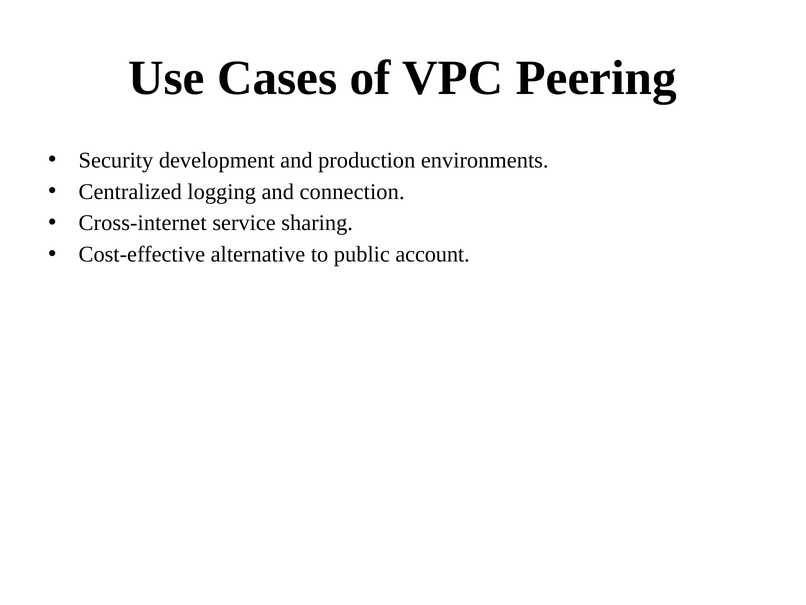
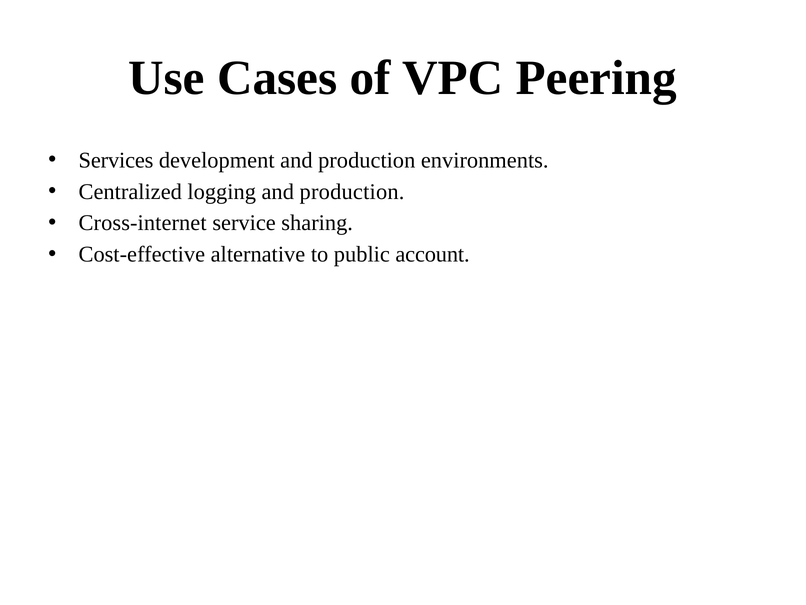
Security: Security -> Services
logging and connection: connection -> production
